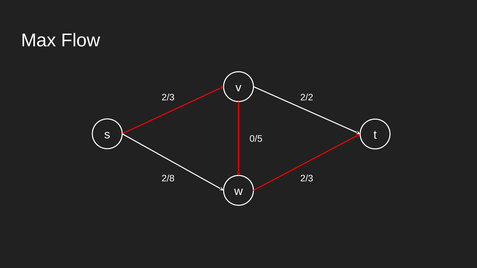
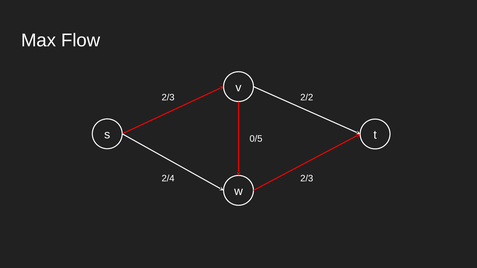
2/8: 2/8 -> 2/4
